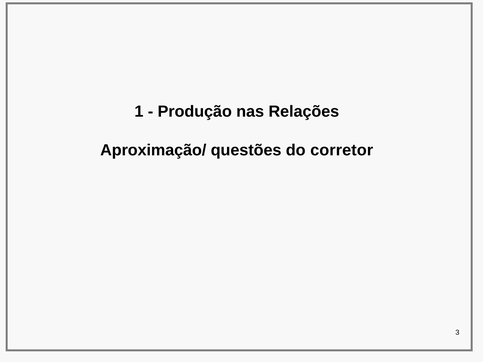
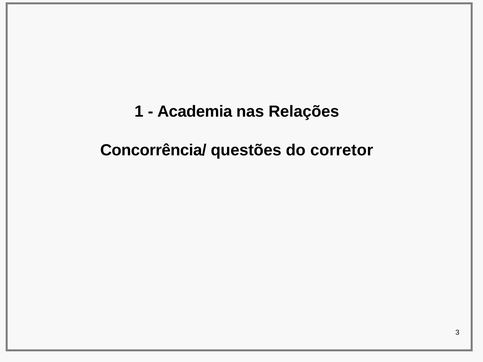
Produção: Produção -> Academia
Aproximação/: Aproximação/ -> Concorrência/
